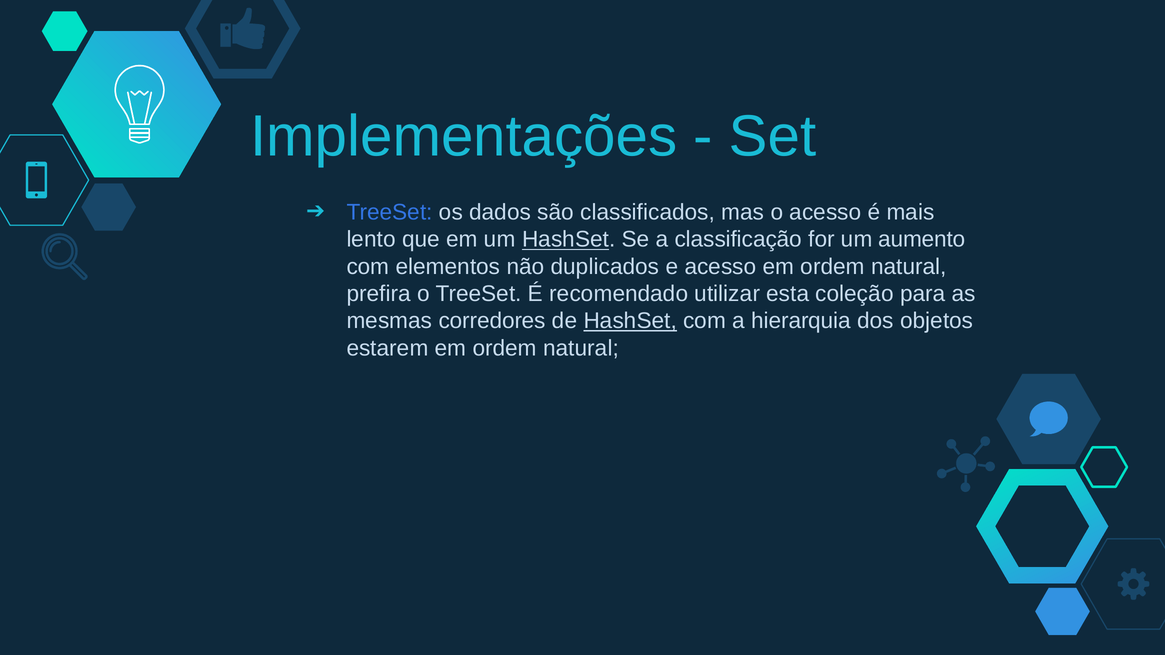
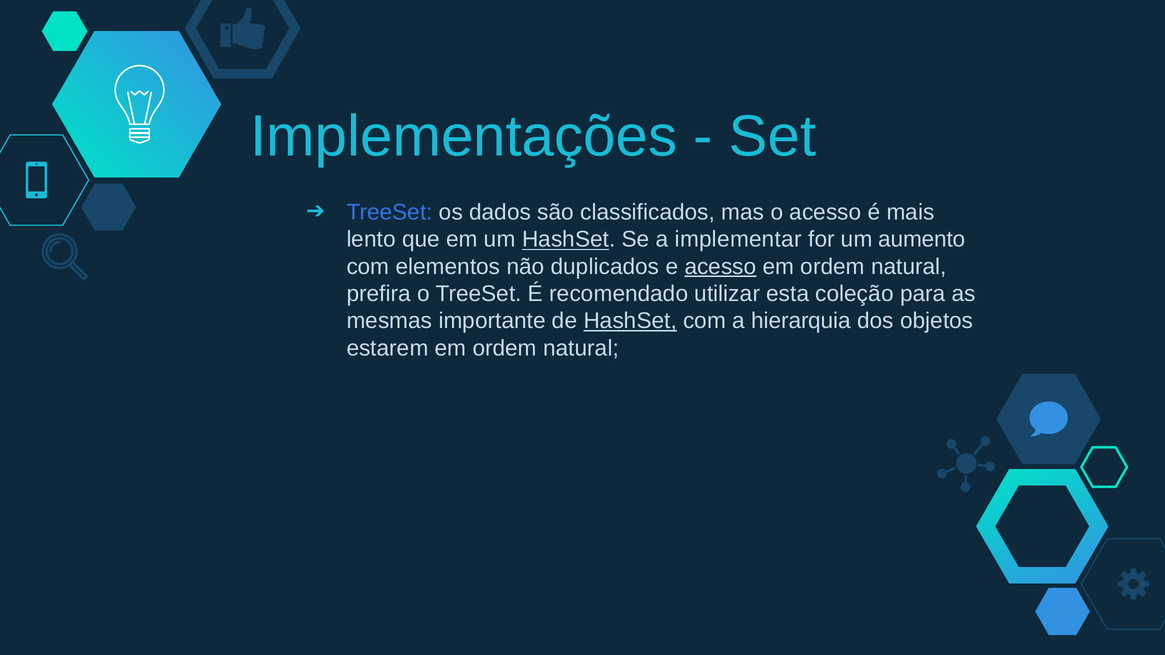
classificação: classificação -> implementar
acesso at (720, 267) underline: none -> present
corredores: corredores -> importante
